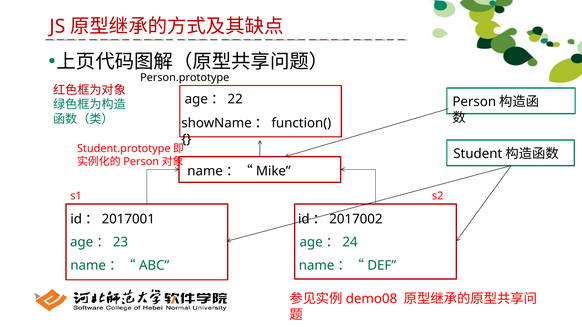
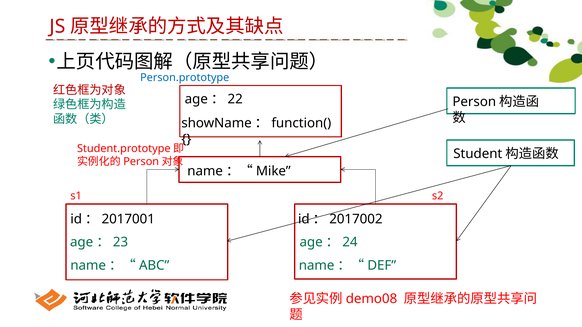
Person.prototype colour: black -> blue
